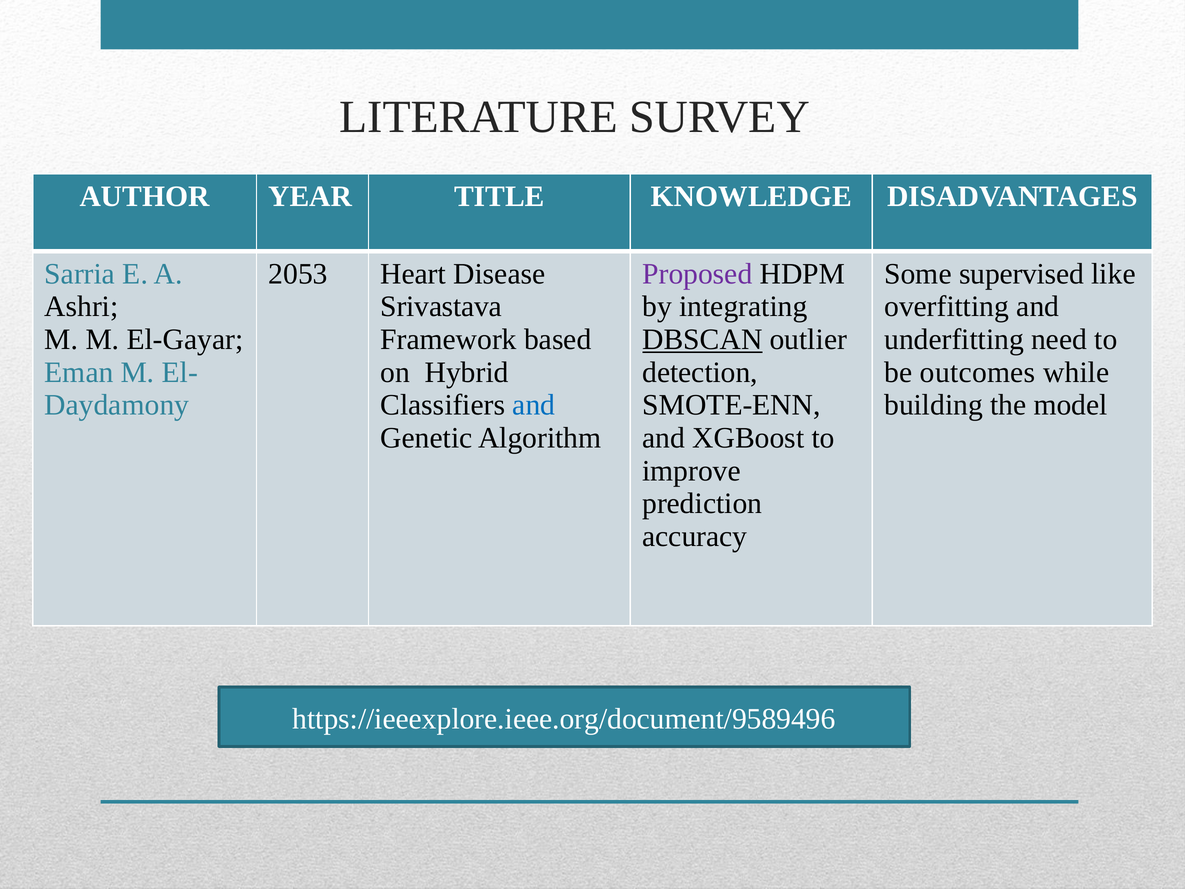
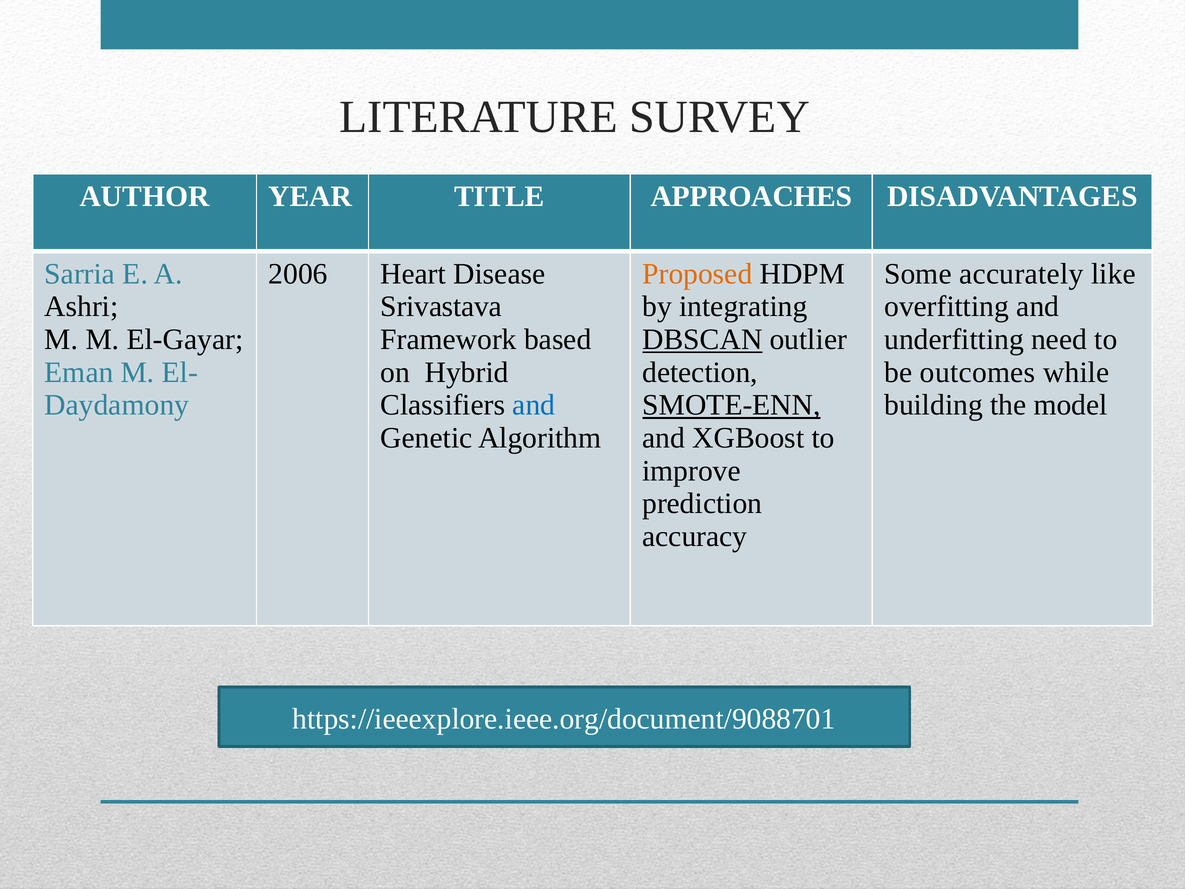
KNOWLEDGE: KNOWLEDGE -> APPROACHES
2053: 2053 -> 2006
Proposed colour: purple -> orange
supervised: supervised -> accurately
SMOTE-ENN underline: none -> present
https://ieeexplore.ieee.org/document/9589496: https://ieeexplore.ieee.org/document/9589496 -> https://ieeexplore.ieee.org/document/9088701
